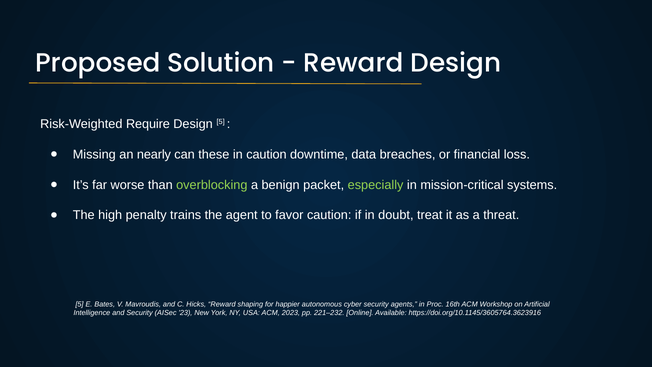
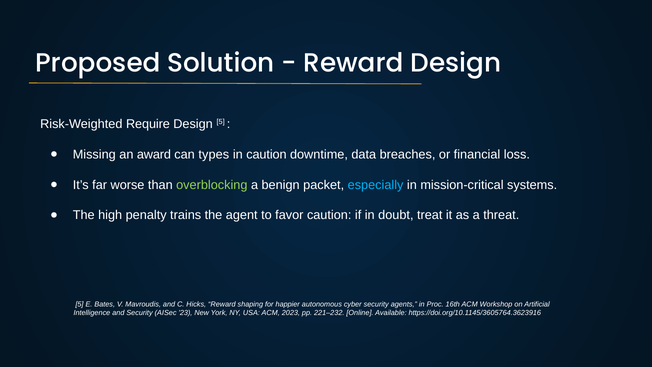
nearly: nearly -> award
these: these -> types
especially colour: light green -> light blue
